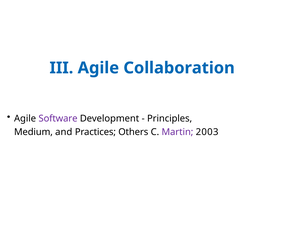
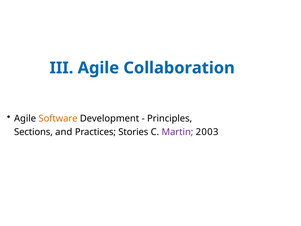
Software colour: purple -> orange
Medium: Medium -> Sections
Others: Others -> Stories
